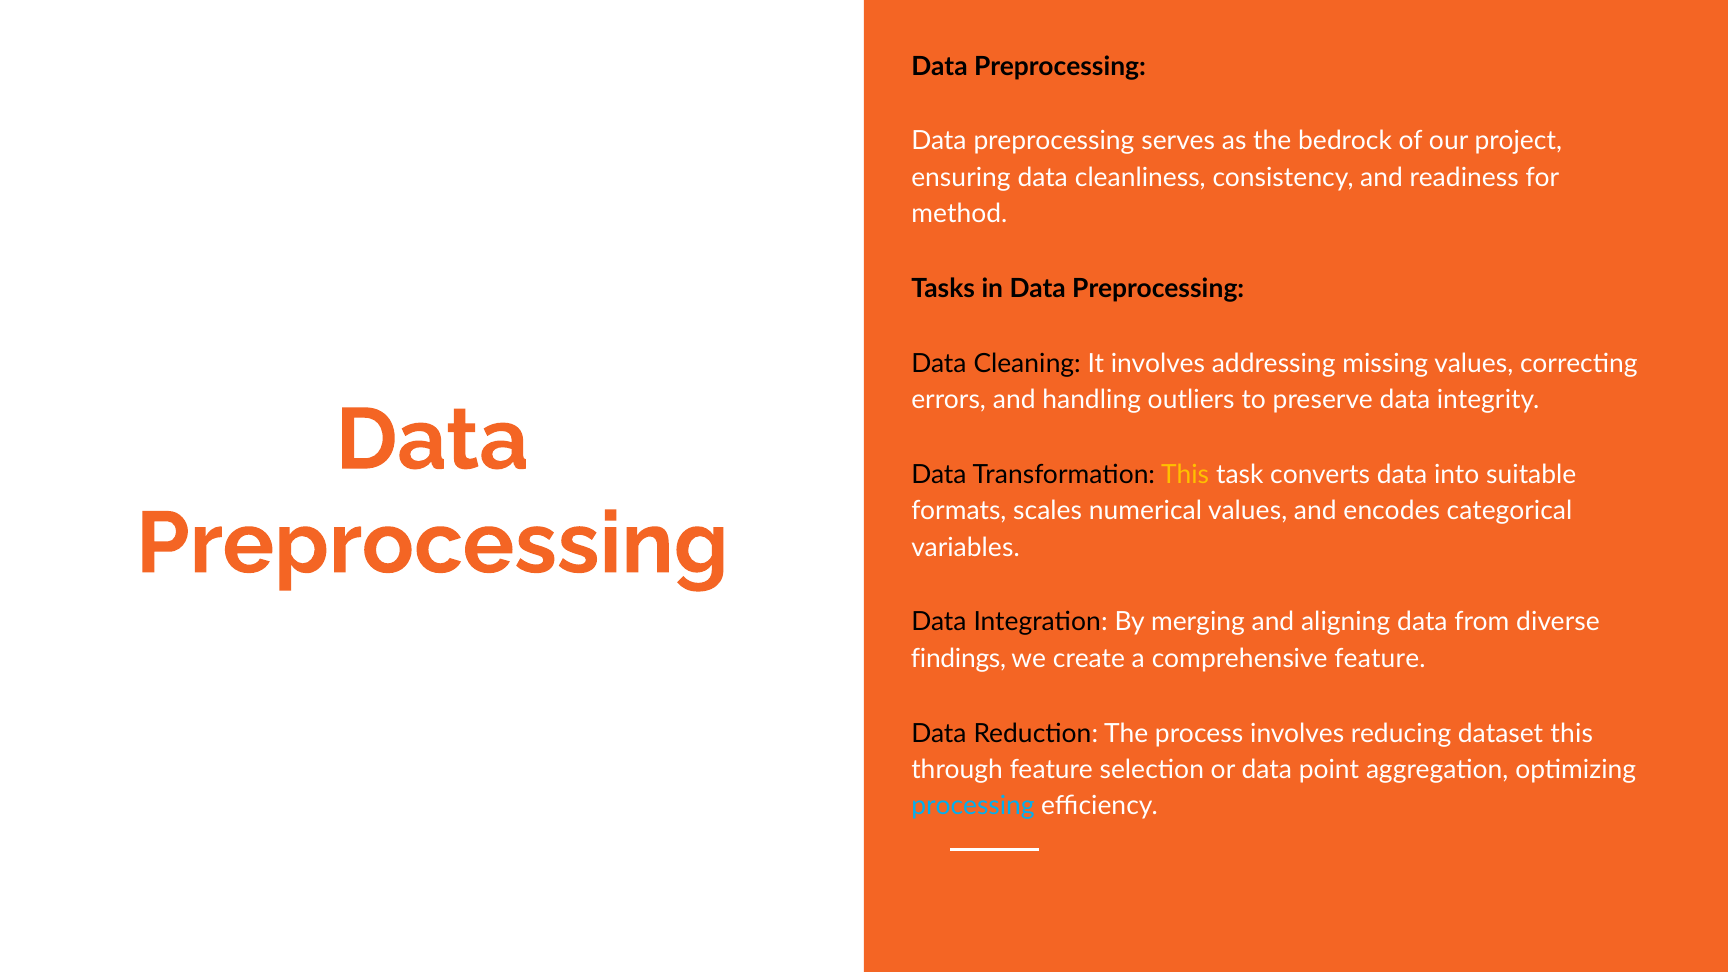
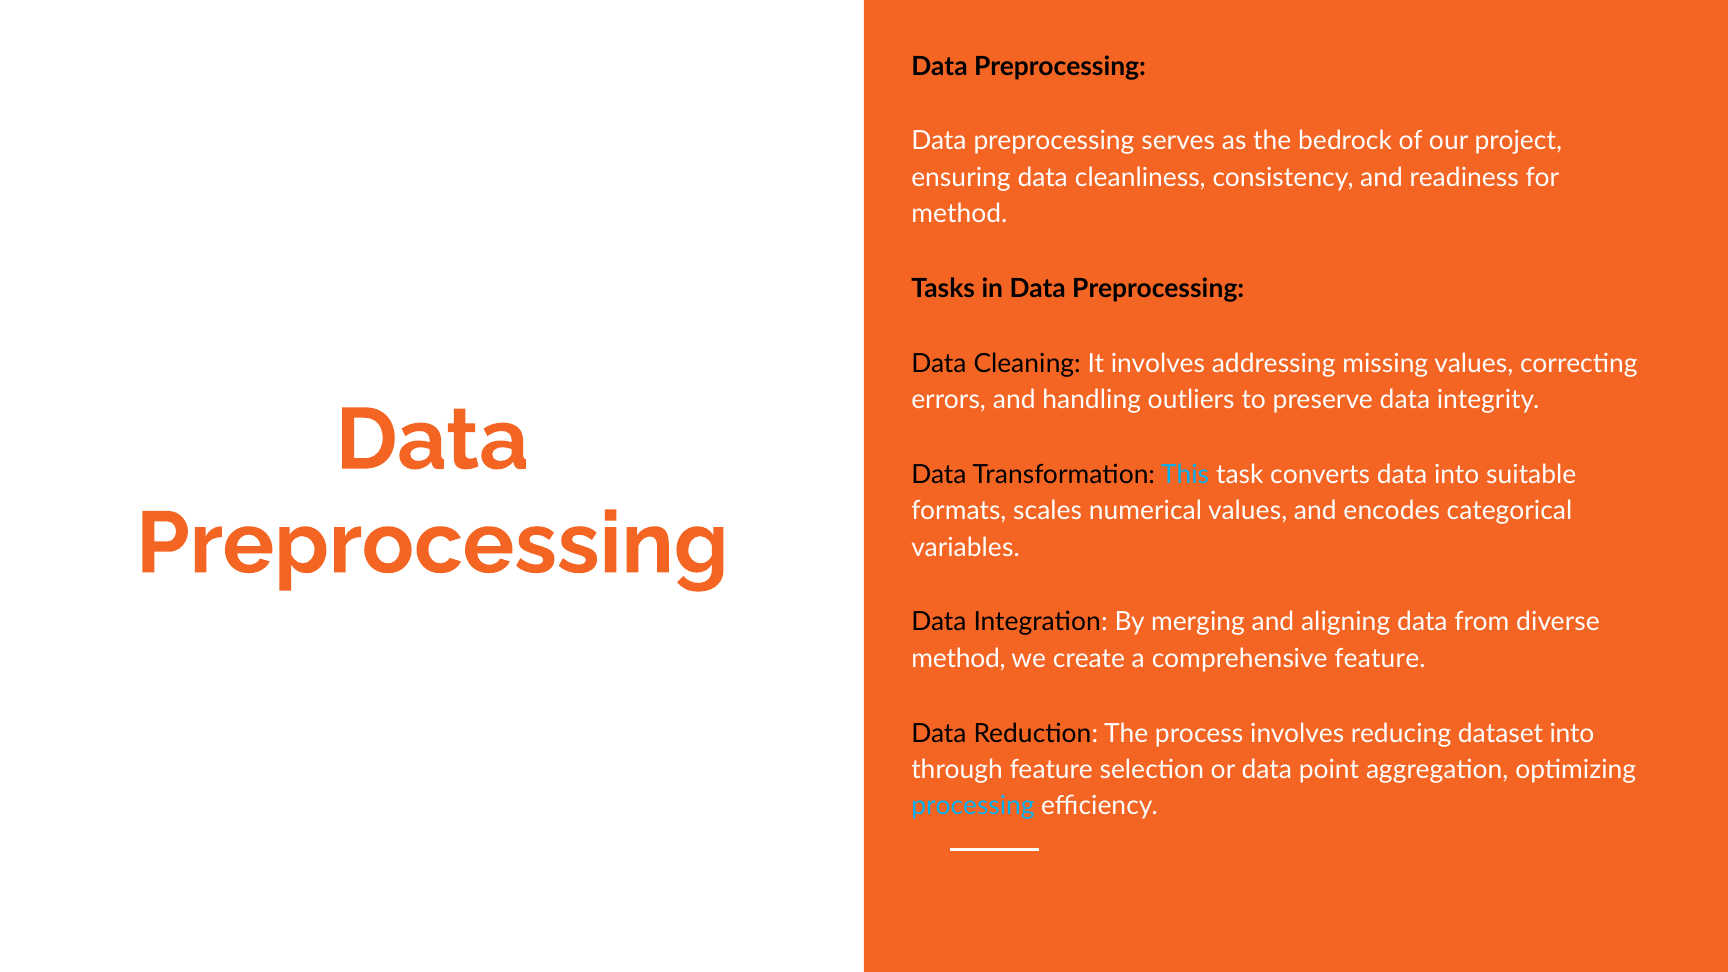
This at (1185, 475) colour: yellow -> light blue
findings at (959, 659): findings -> method
dataset this: this -> into
